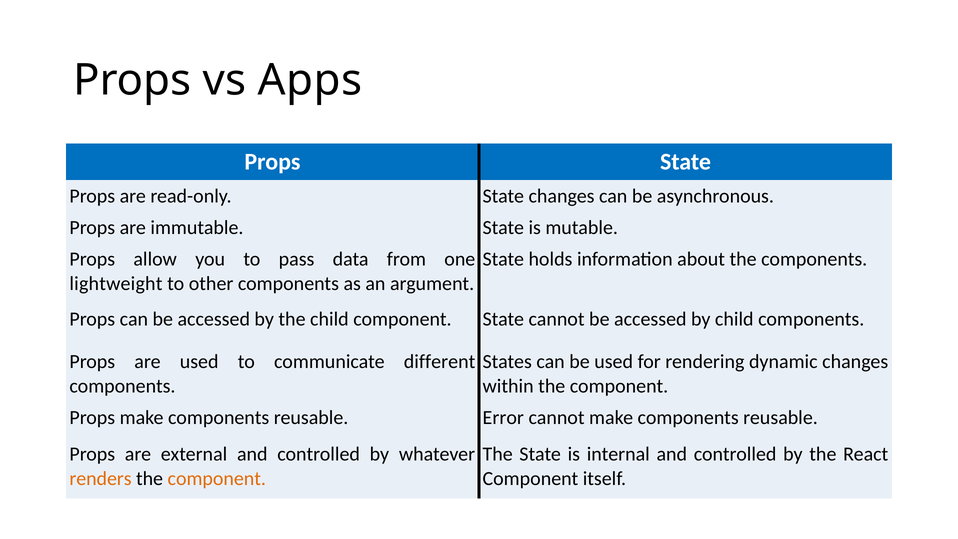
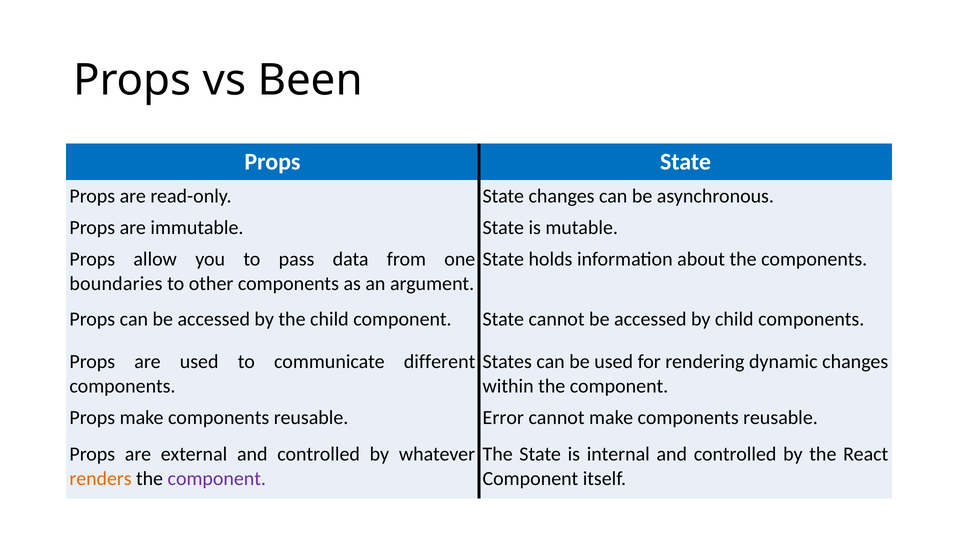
Apps: Apps -> Been
lightweight: lightweight -> boundaries
component at (217, 479) colour: orange -> purple
